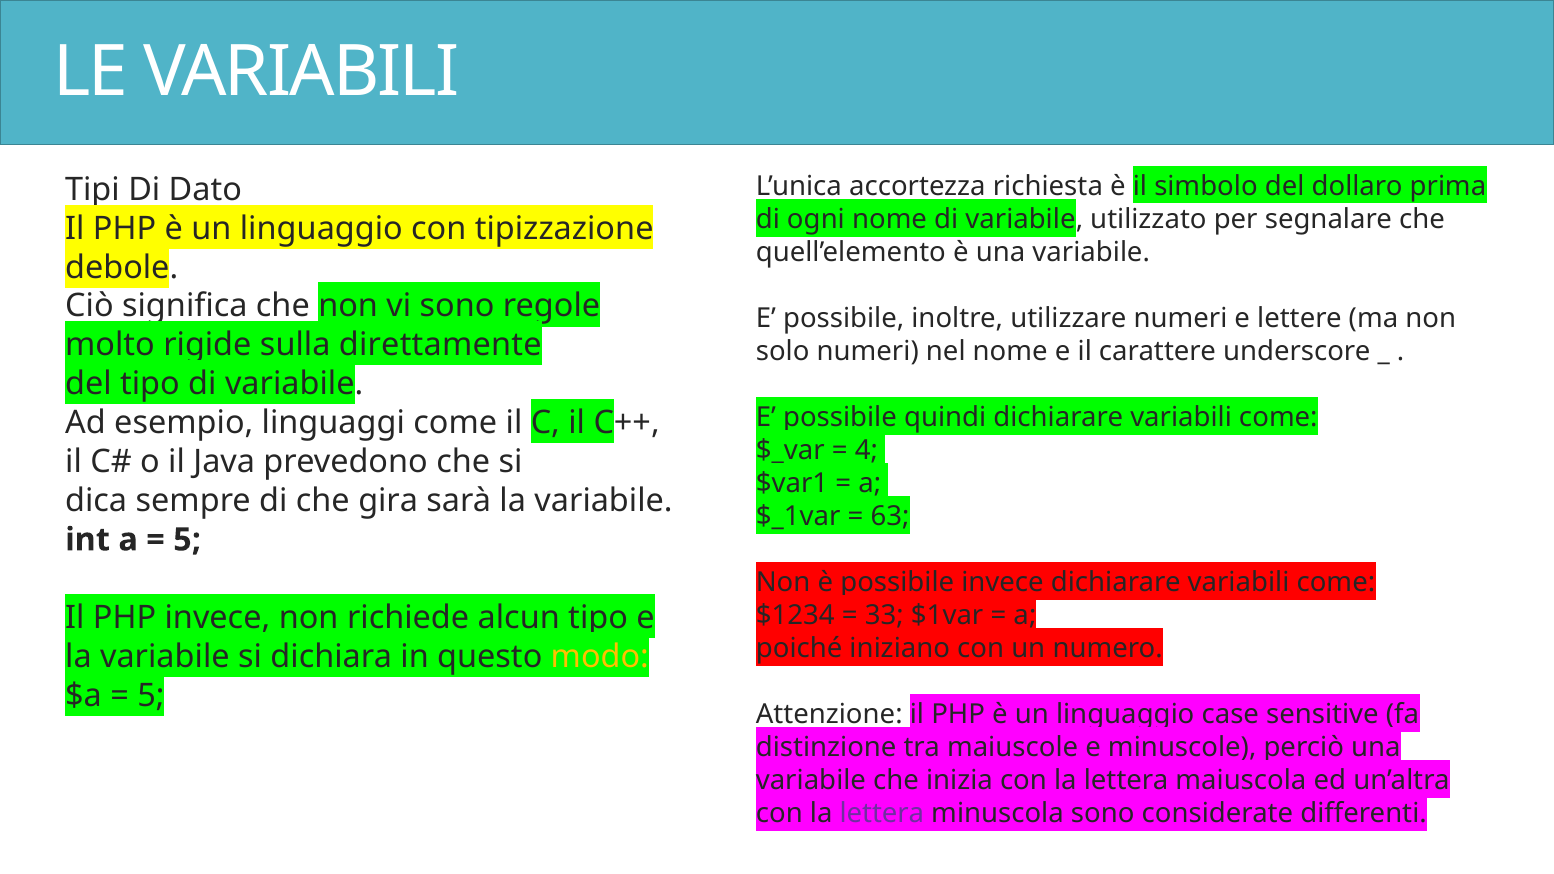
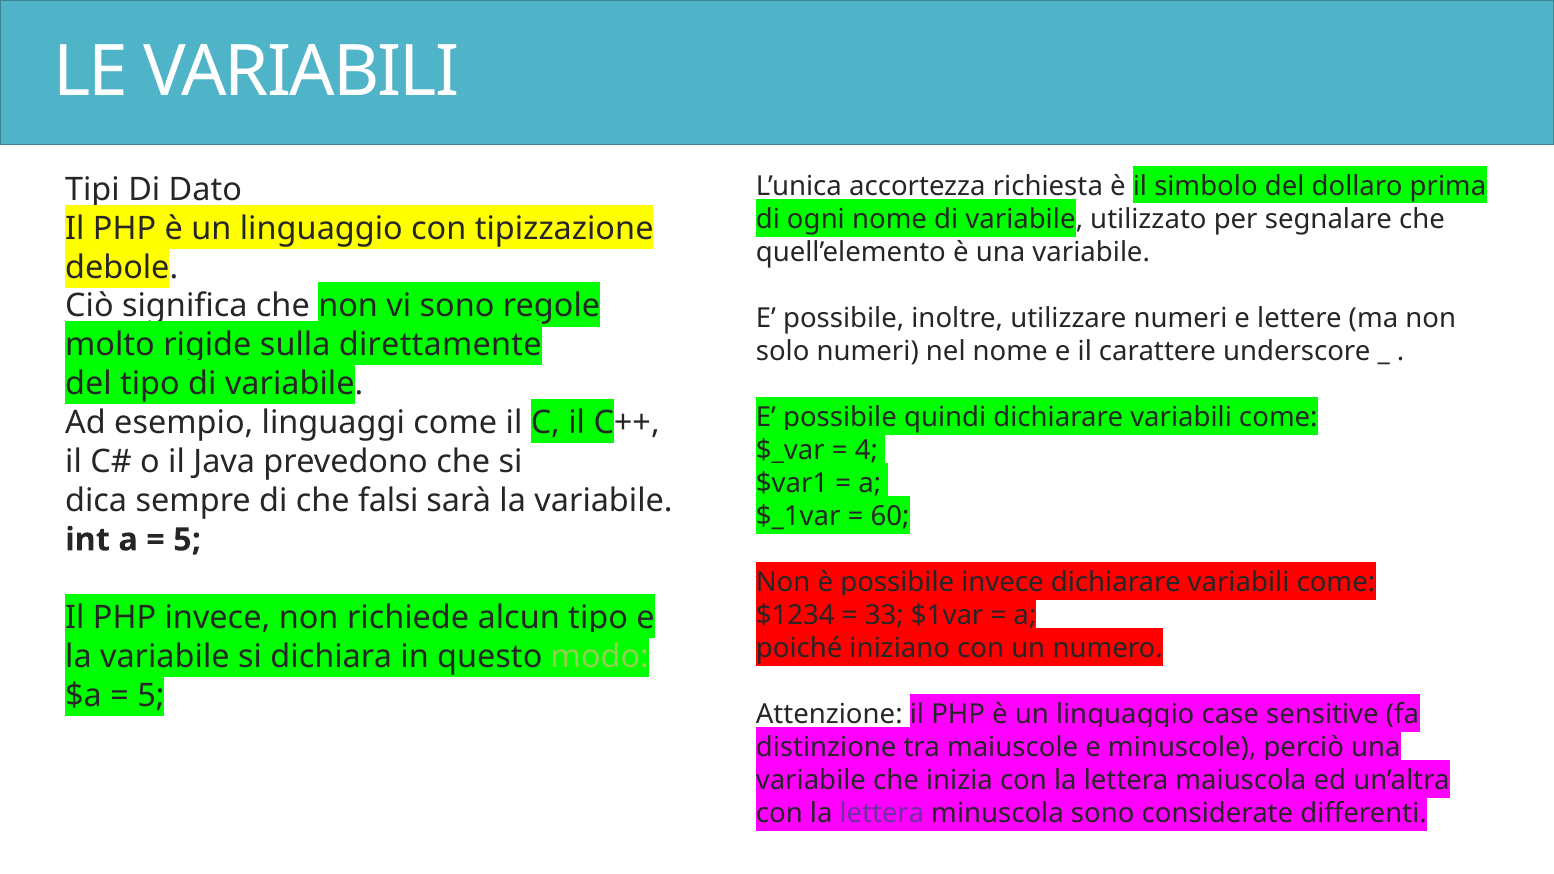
gira: gira -> falsi
63: 63 -> 60
modo colour: yellow -> light green
